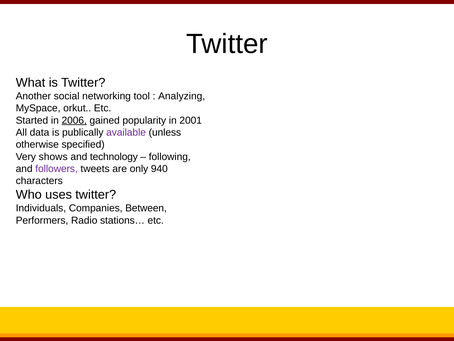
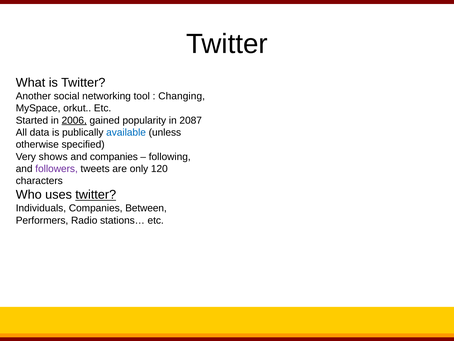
Analyzing: Analyzing -> Changing
2001: 2001 -> 2087
available colour: purple -> blue
and technology: technology -> companies
940: 940 -> 120
twitter at (96, 195) underline: none -> present
